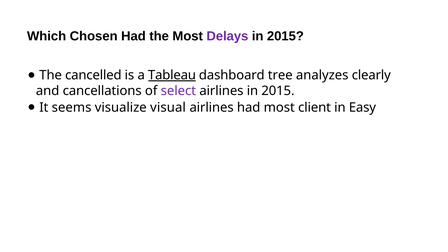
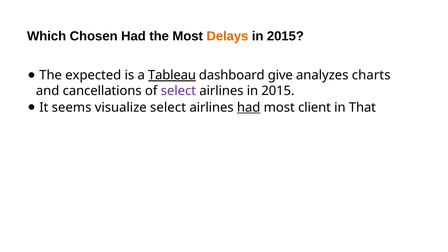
Delays colour: purple -> orange
cancelled: cancelled -> expected
tree: tree -> give
clearly: clearly -> charts
visualize visual: visual -> select
had at (249, 107) underline: none -> present
Easy: Easy -> That
